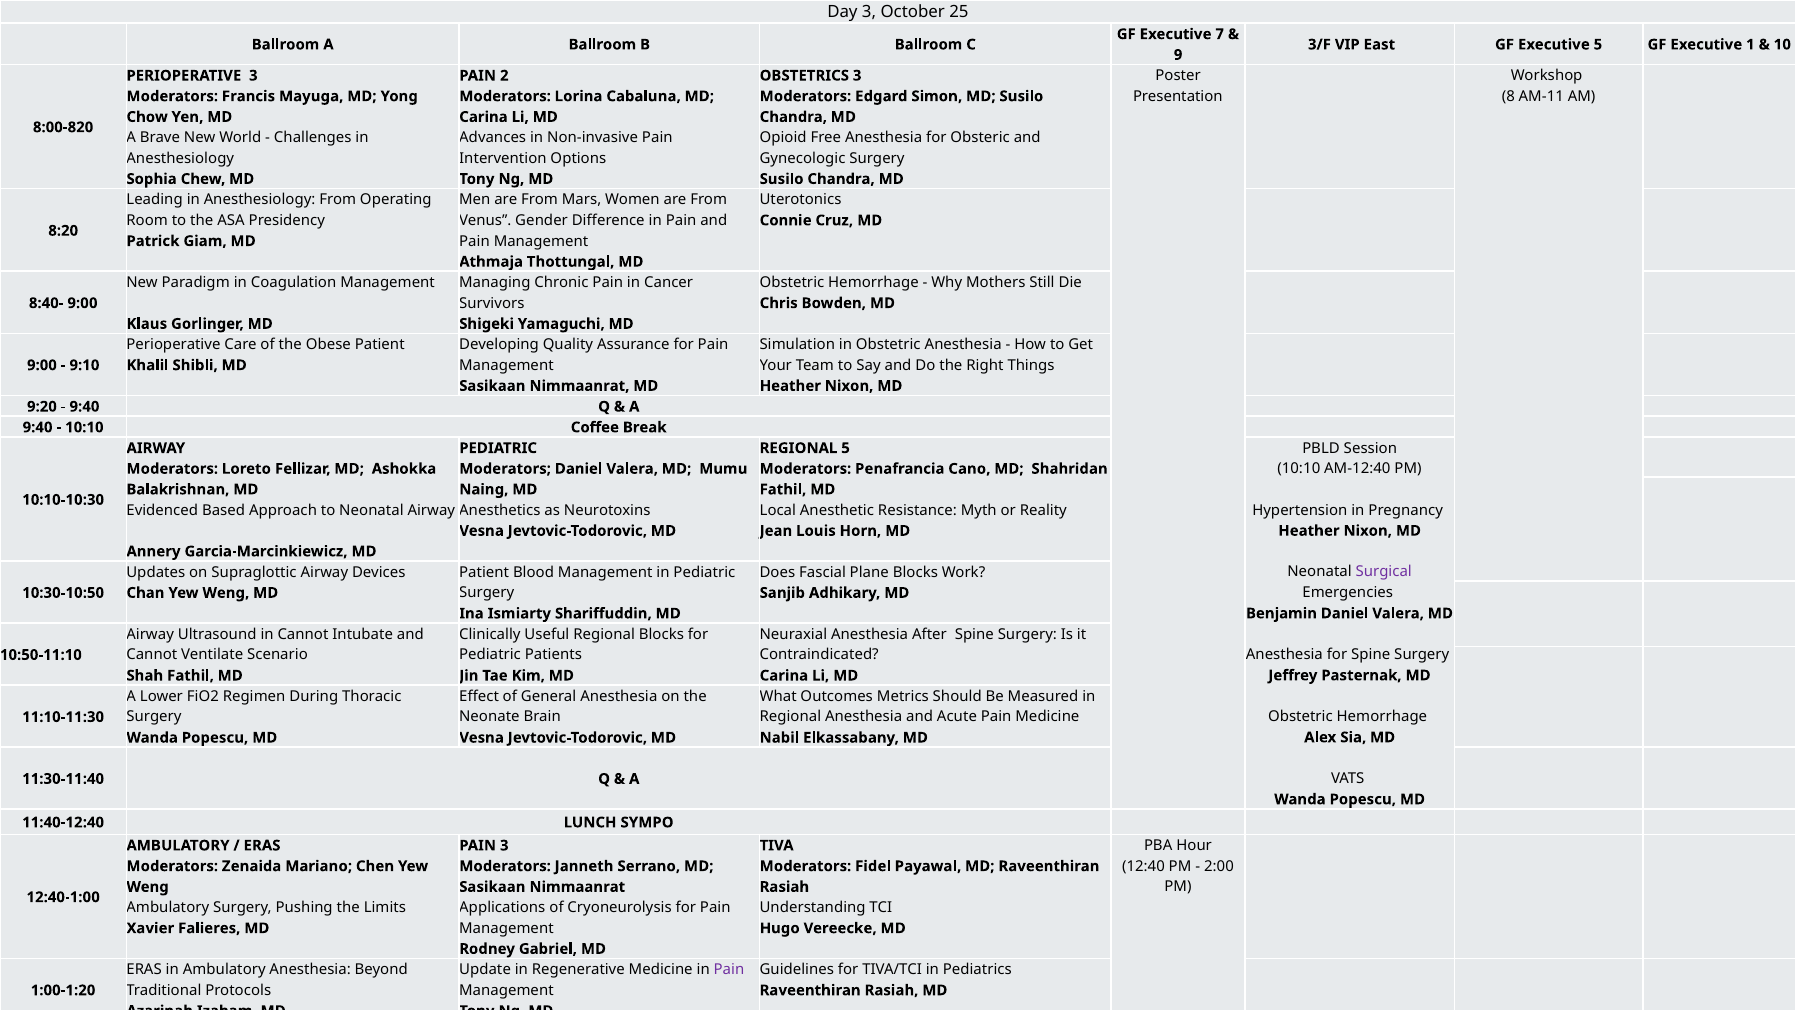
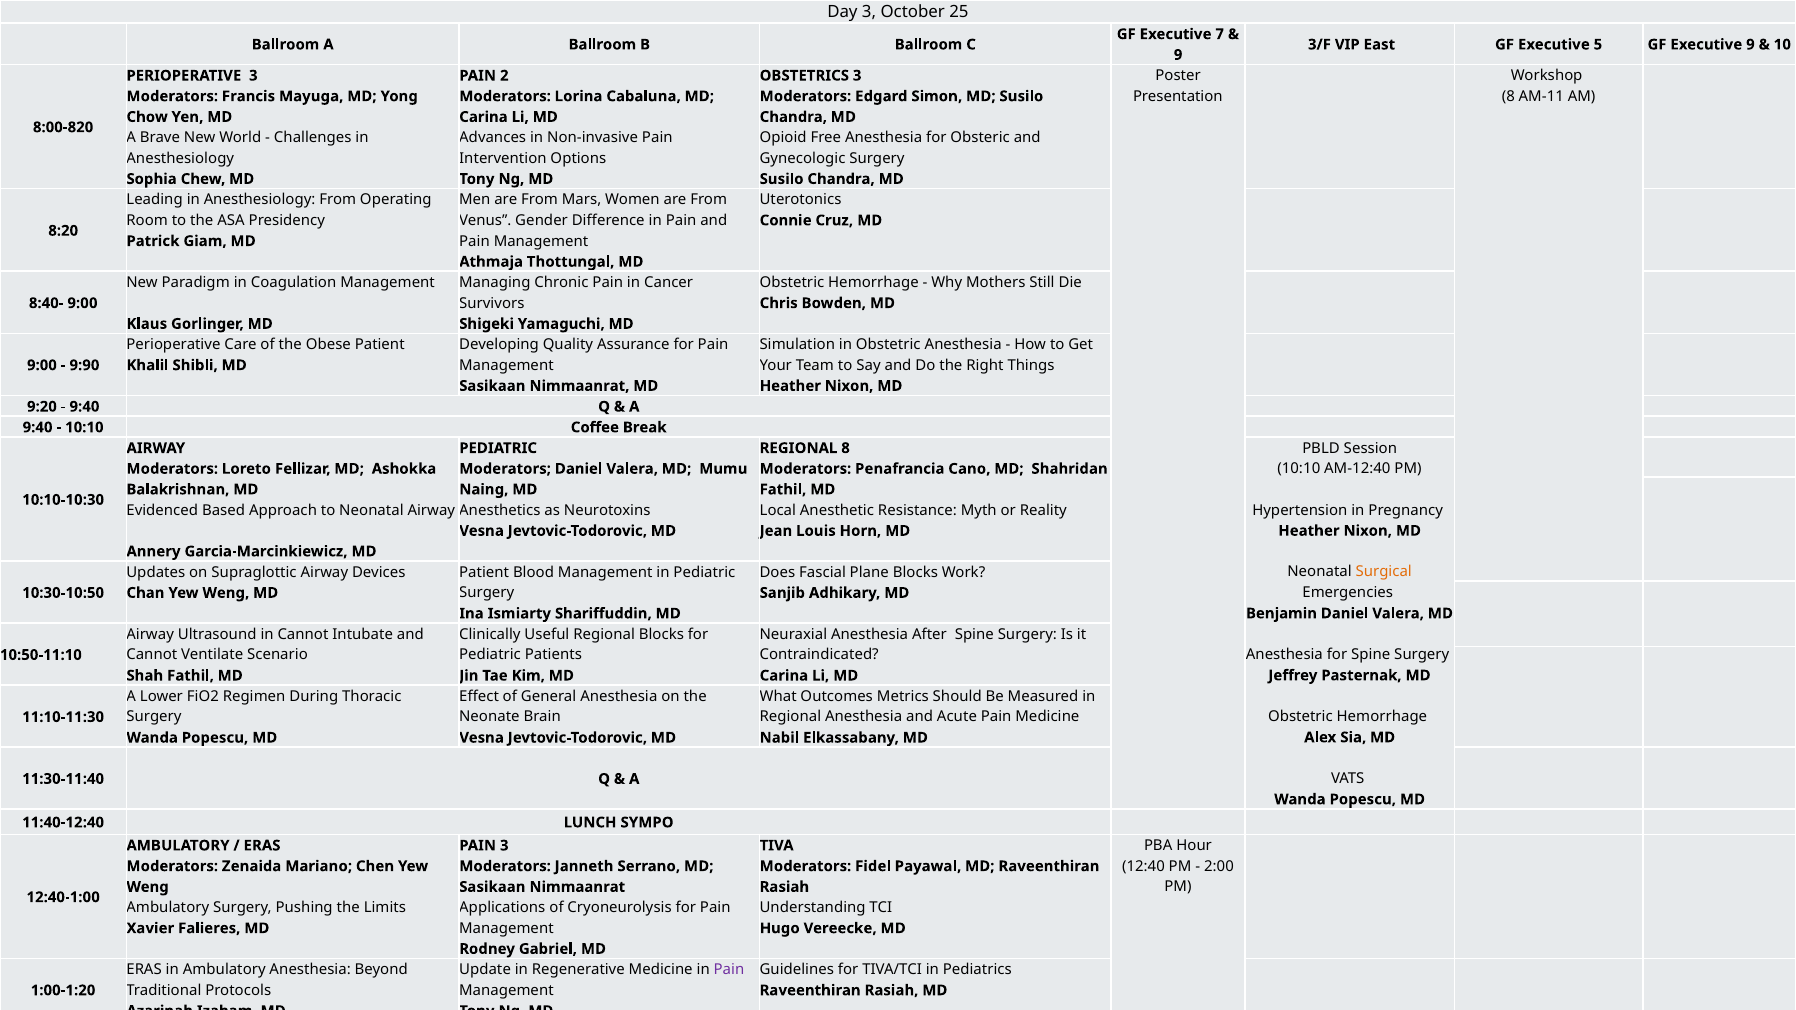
Executive 1: 1 -> 9
9:10: 9:10 -> 9:90
REGIONAL 5: 5 -> 8
Surgical colour: purple -> orange
